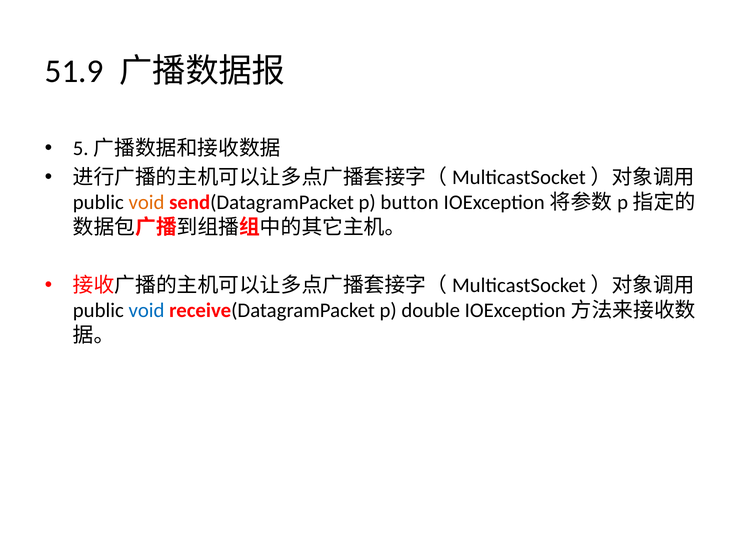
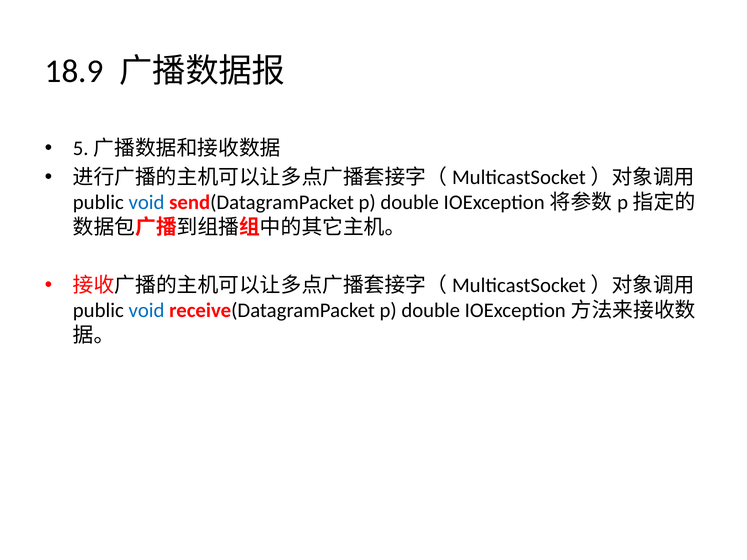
51.9: 51.9 -> 18.9
void at (147, 202) colour: orange -> blue
send(DatagramPacket p button: button -> double
